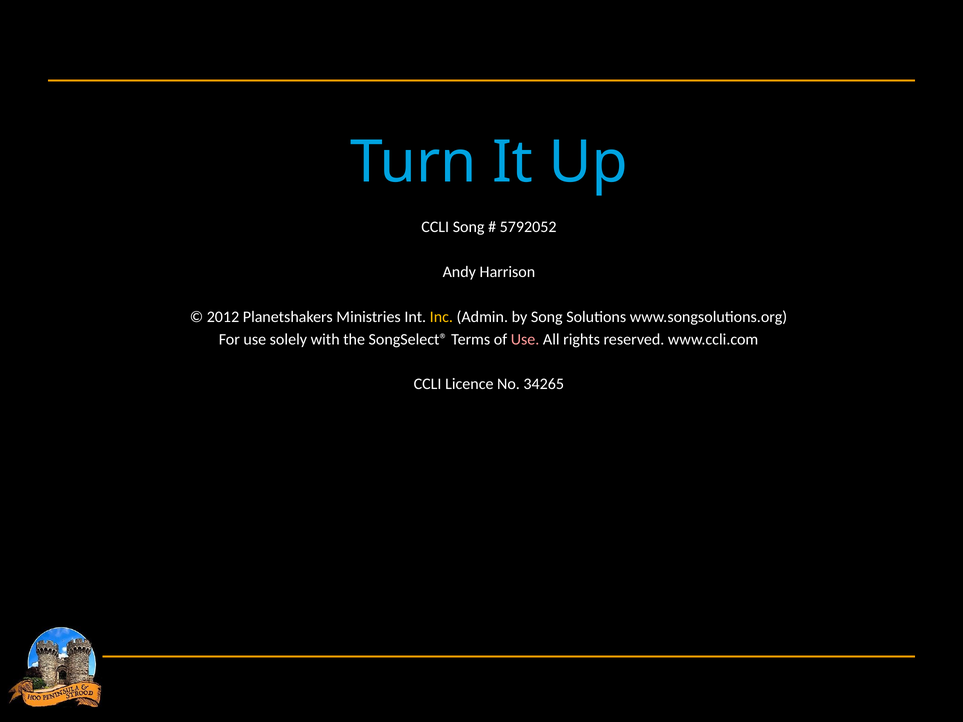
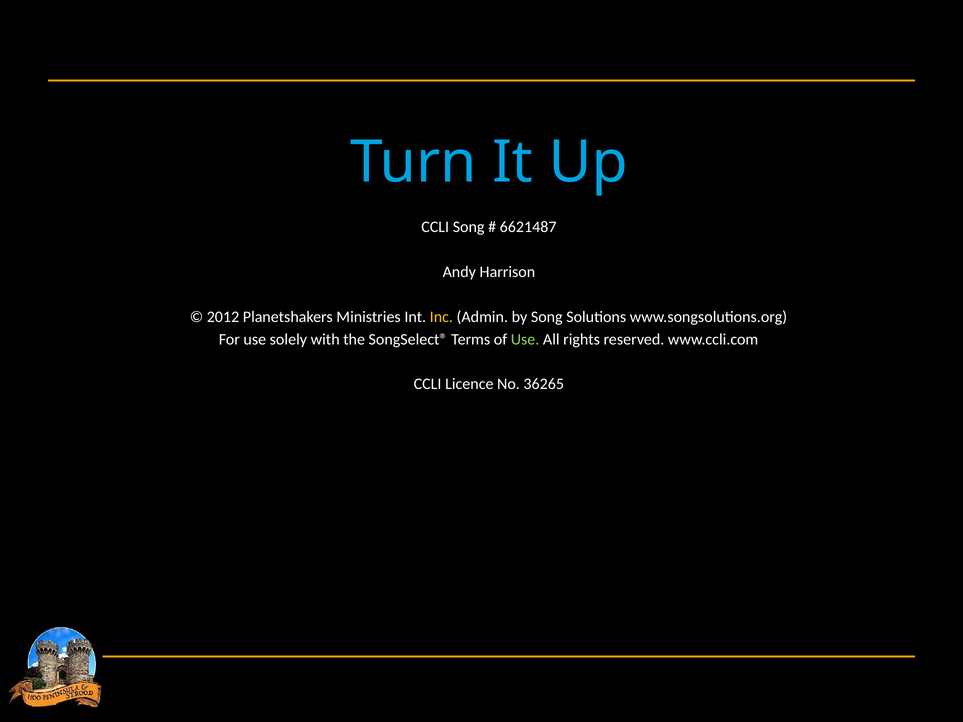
5792052: 5792052 -> 6621487
Use at (525, 339) colour: pink -> light green
34265: 34265 -> 36265
